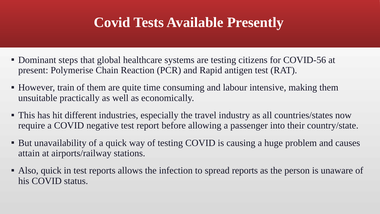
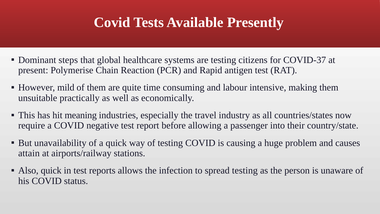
COVID-56: COVID-56 -> COVID-37
train: train -> mild
different: different -> meaning
spread reports: reports -> testing
